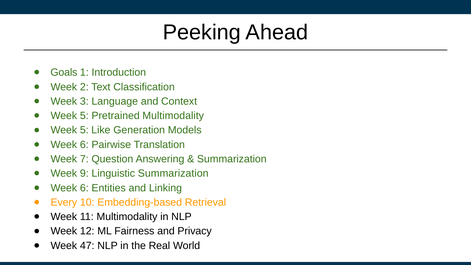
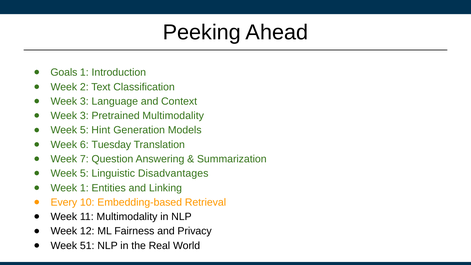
5 at (84, 116): 5 -> 3
Like: Like -> Hint
Pairwise: Pairwise -> Tuesday
9 at (84, 173): 9 -> 5
Linguistic Summarization: Summarization -> Disadvantages
6 at (84, 188): 6 -> 1
47: 47 -> 51
